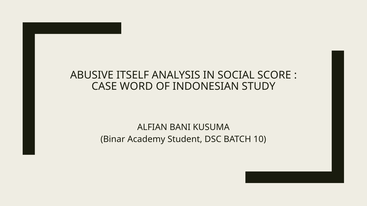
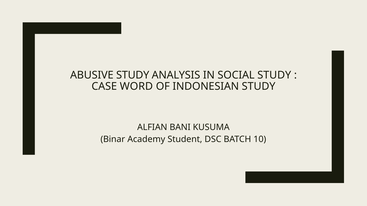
ABUSIVE ITSELF: ITSELF -> STUDY
SOCIAL SCORE: SCORE -> STUDY
